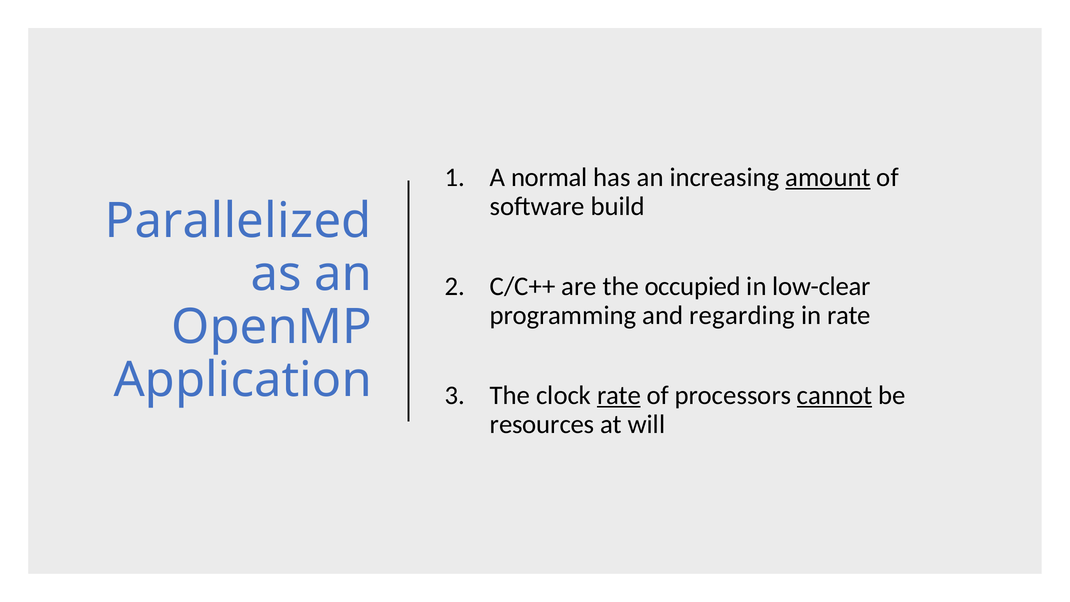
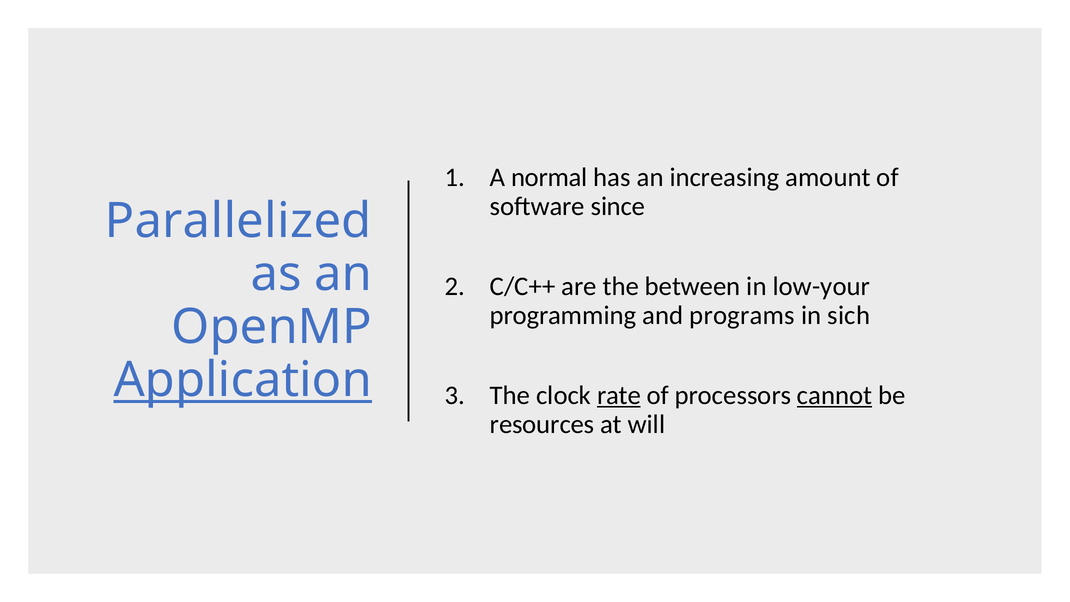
amount underline: present -> none
build: build -> since
occupied: occupied -> between
low-clear: low-clear -> low-your
regarding: regarding -> programs
in rate: rate -> sich
Application underline: none -> present
